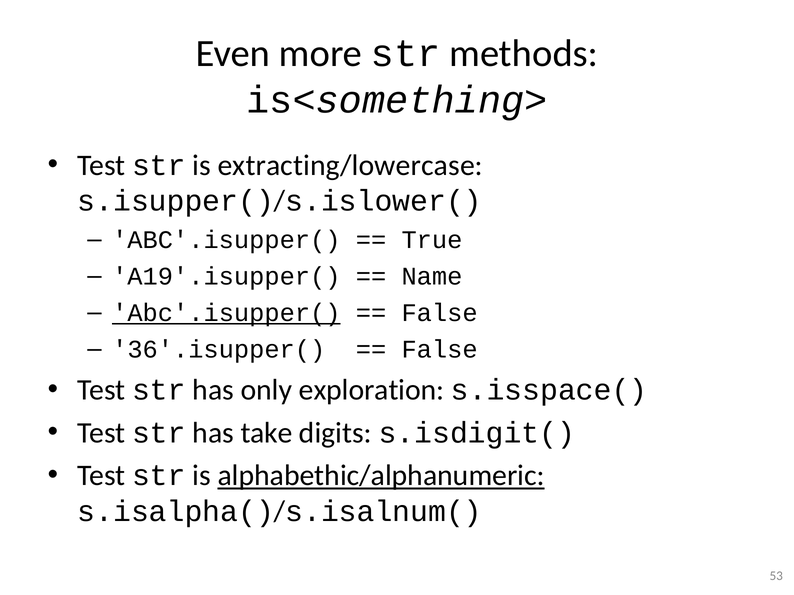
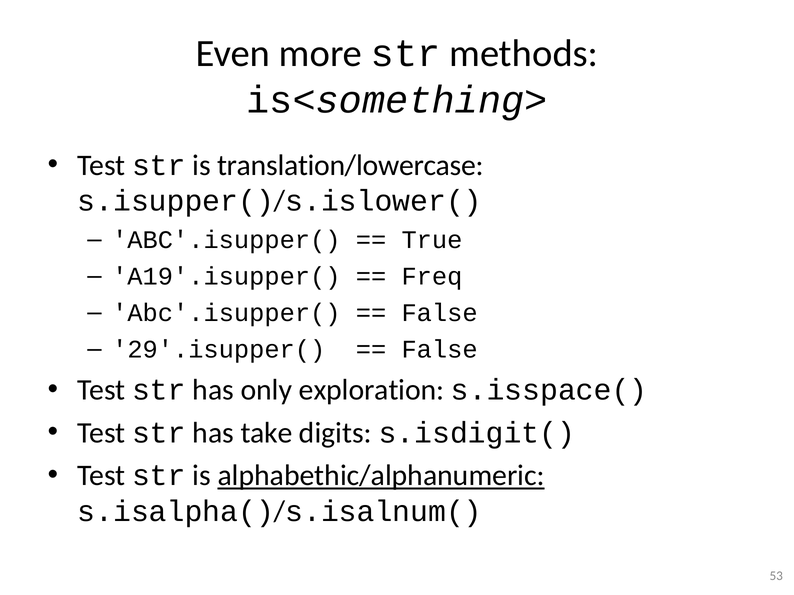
extracting/lowercase: extracting/lowercase -> translation/lowercase
Name: Name -> Freq
Abc'.isupper( at (226, 313) underline: present -> none
36'.isupper(: 36'.isupper( -> 29'.isupper(
